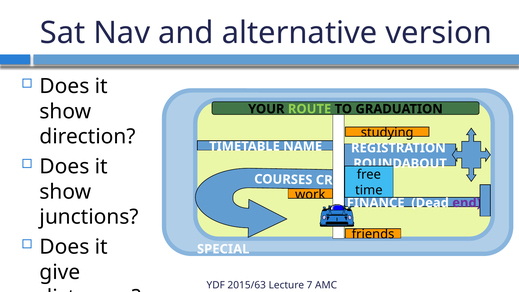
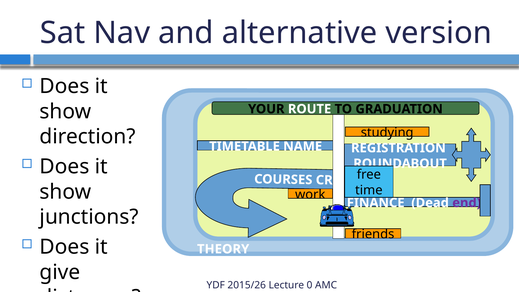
ROUTE colour: light green -> white
SPECIAL: SPECIAL -> THEORY
2015/63: 2015/63 -> 2015/26
7: 7 -> 0
